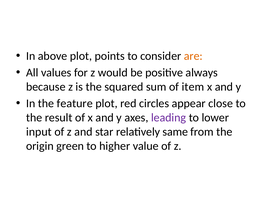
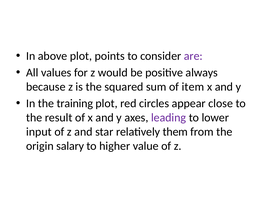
are colour: orange -> purple
feature: feature -> training
same: same -> them
green: green -> salary
